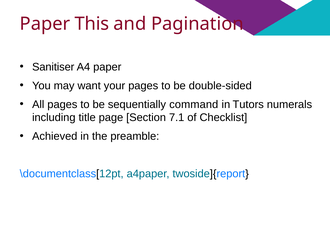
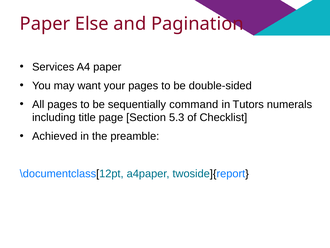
This: This -> Else
Sanitiser: Sanitiser -> Services
7.1: 7.1 -> 5.3
